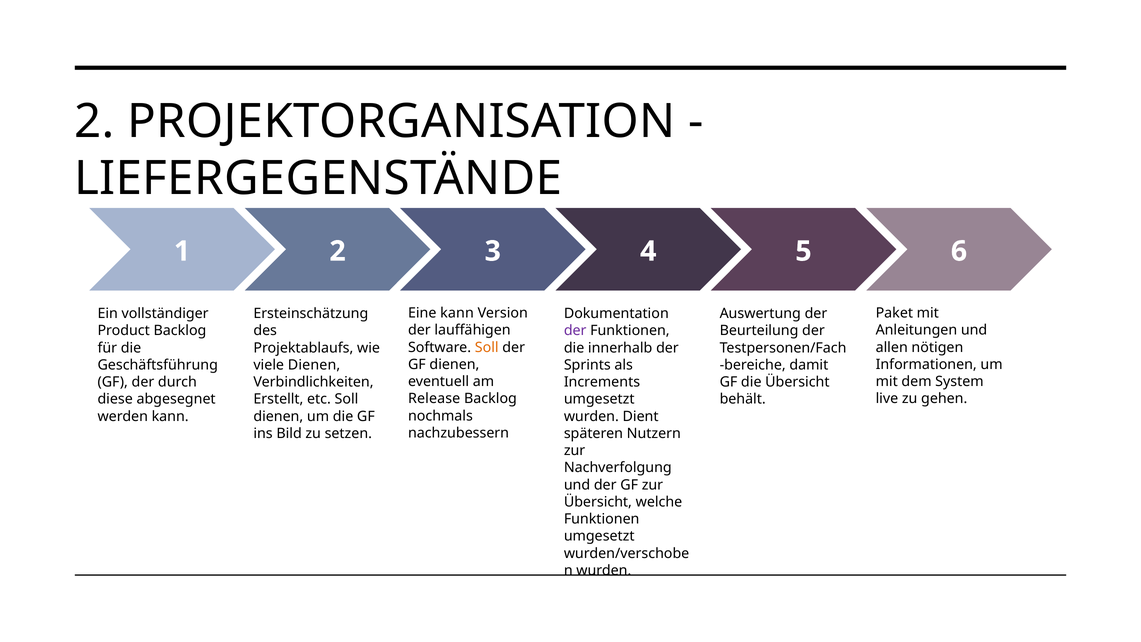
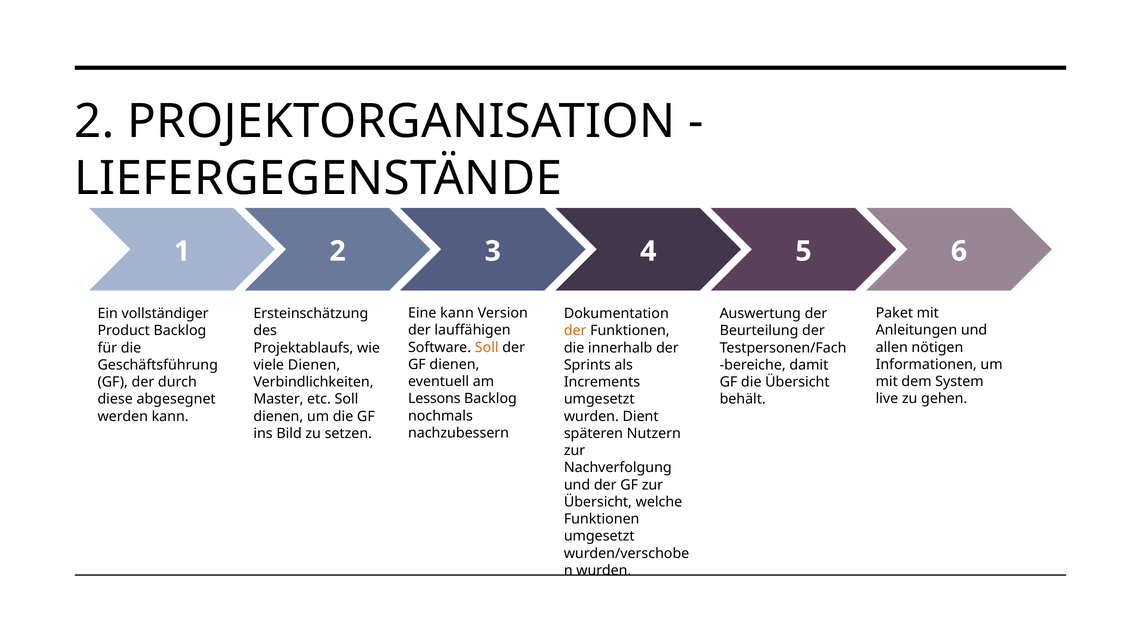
der at (575, 331) colour: purple -> orange
Release: Release -> Lessons
Erstellt: Erstellt -> Master
